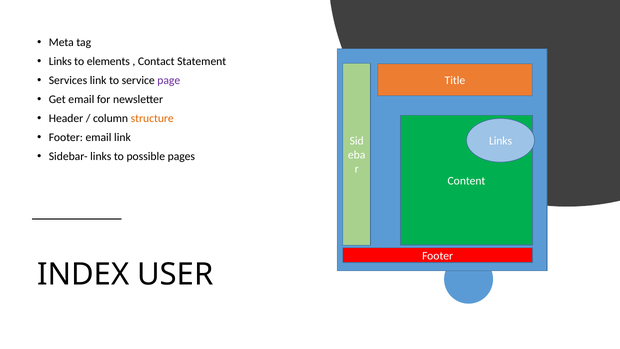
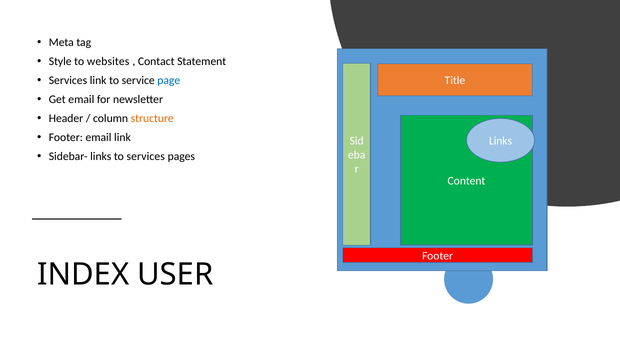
Links at (60, 61): Links -> Style
elements: elements -> websites
page colour: purple -> blue
to possible: possible -> services
